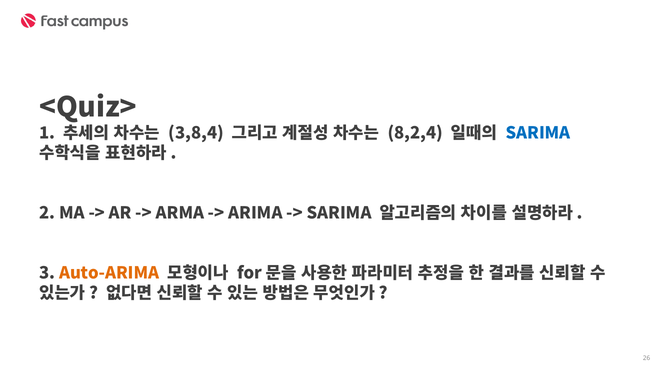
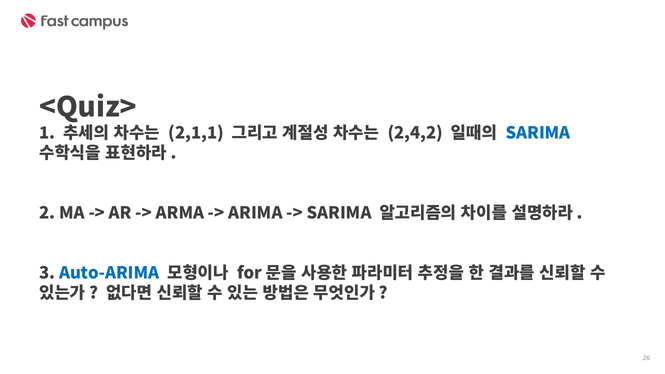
3,8,4: 3,8,4 -> 2,1,1
8,2,4: 8,2,4 -> 2,4,2
Auto-ARIMA colour: orange -> blue
